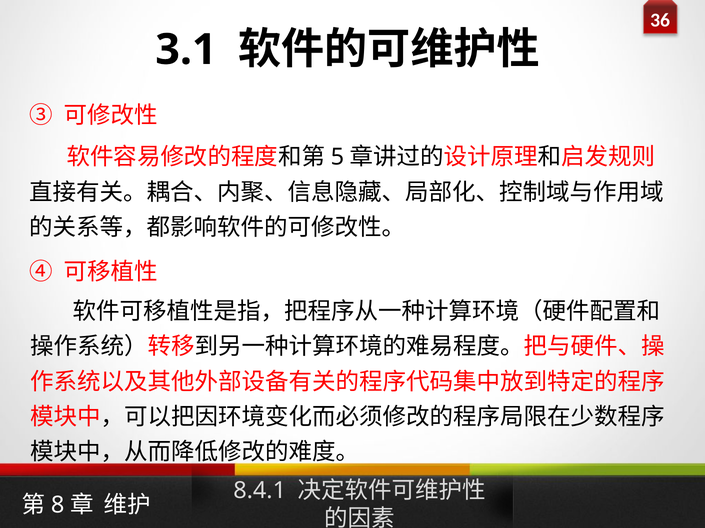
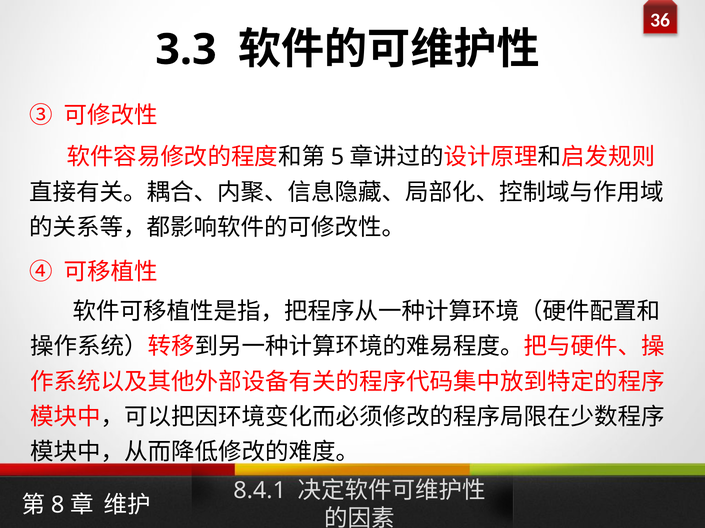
3.1: 3.1 -> 3.3
